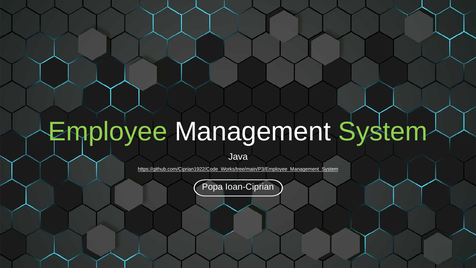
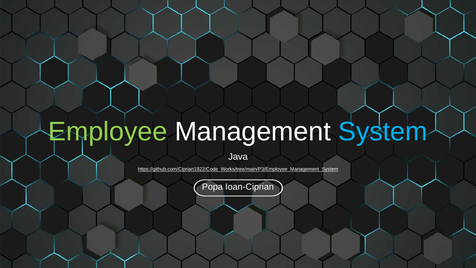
System colour: light green -> light blue
